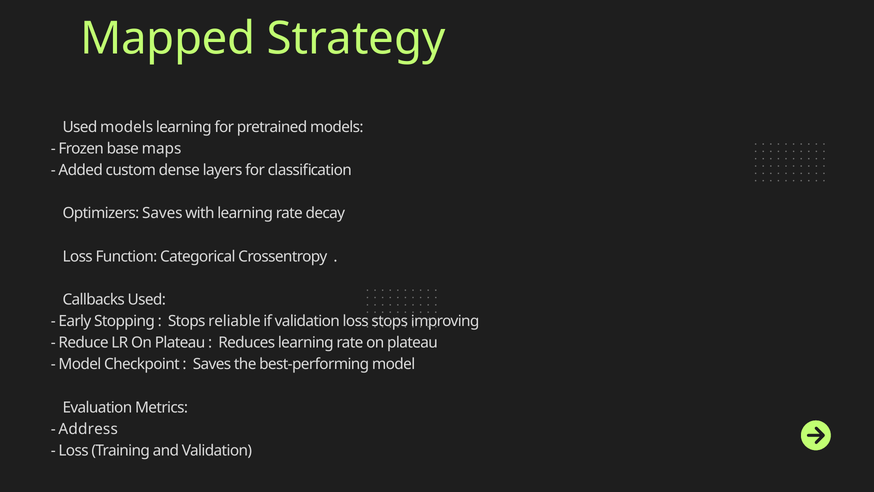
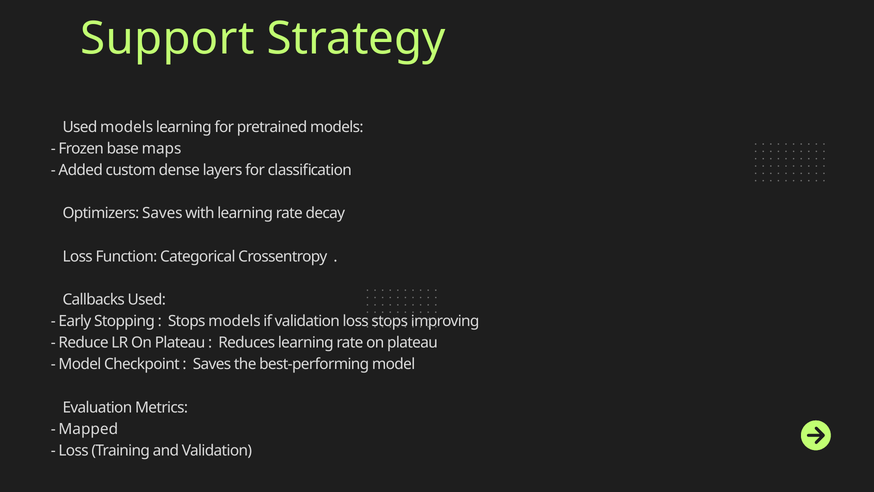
Mapped: Mapped -> Support
Stops reliable: reliable -> models
Address: Address -> Mapped
